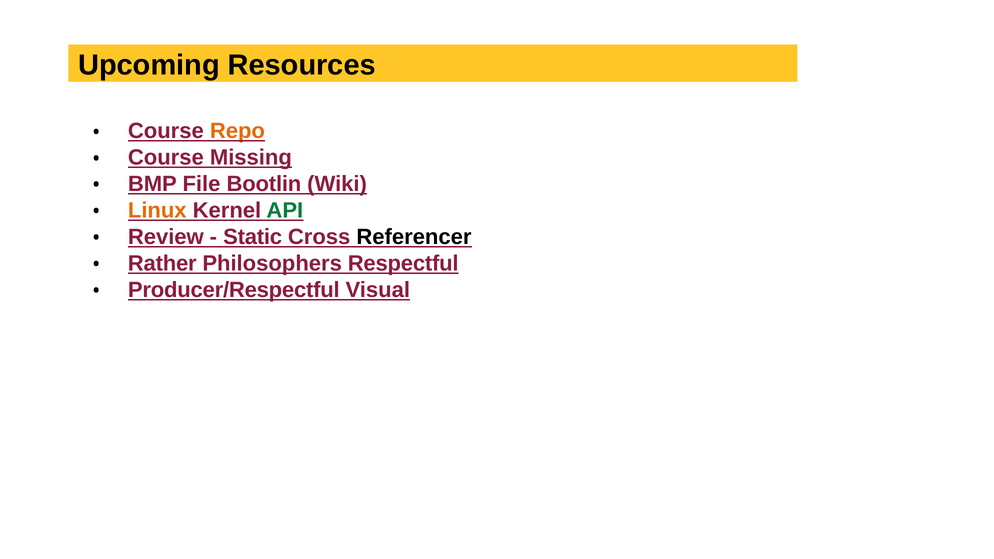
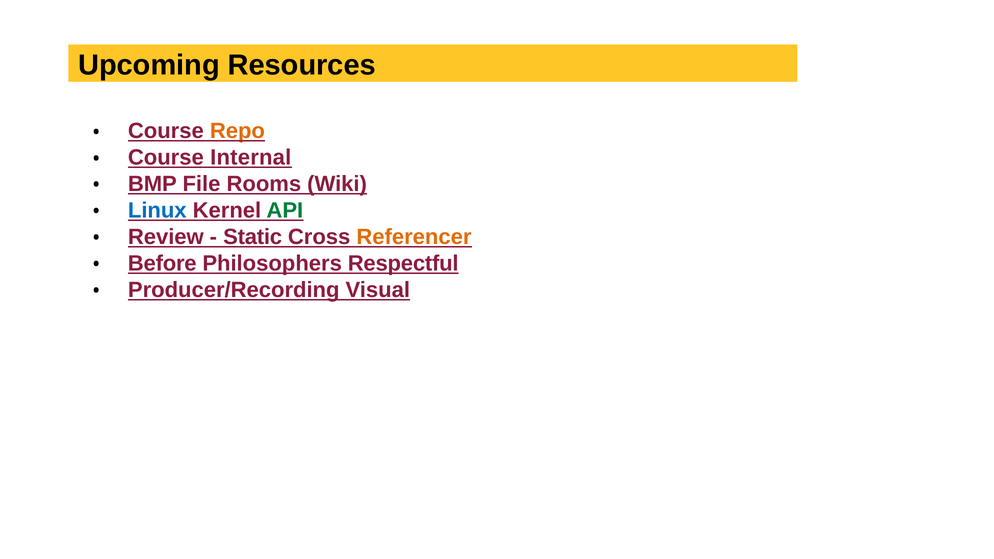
Missing: Missing -> Internal
Bootlin: Bootlin -> Rooms
Linux colour: orange -> blue
Referencer colour: black -> orange
Rather: Rather -> Before
Producer/Respectful: Producer/Respectful -> Producer/Recording
